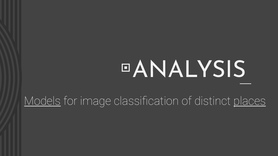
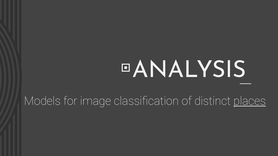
Models underline: present -> none
